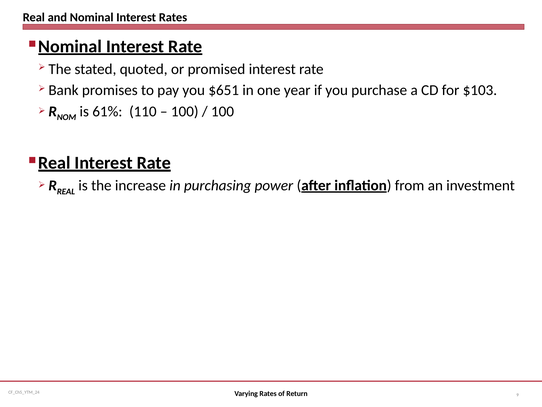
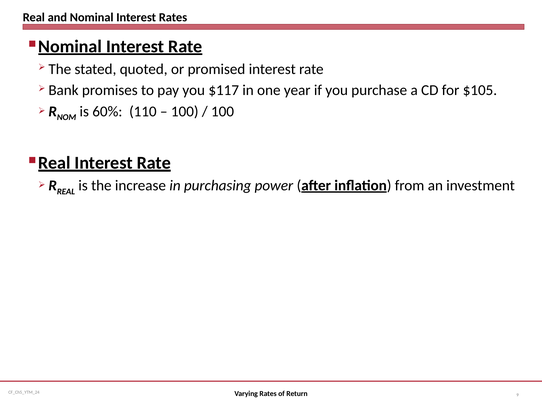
$651: $651 -> $117
$103: $103 -> $105
61%: 61% -> 60%
